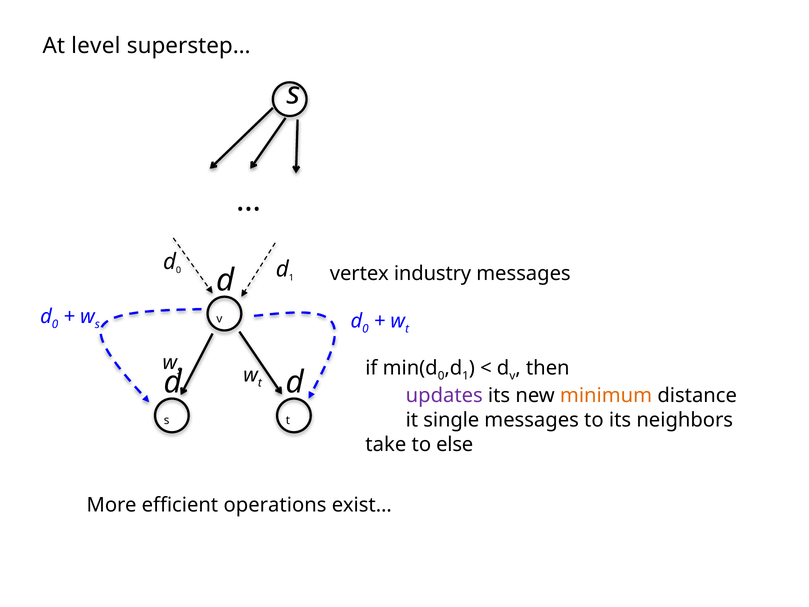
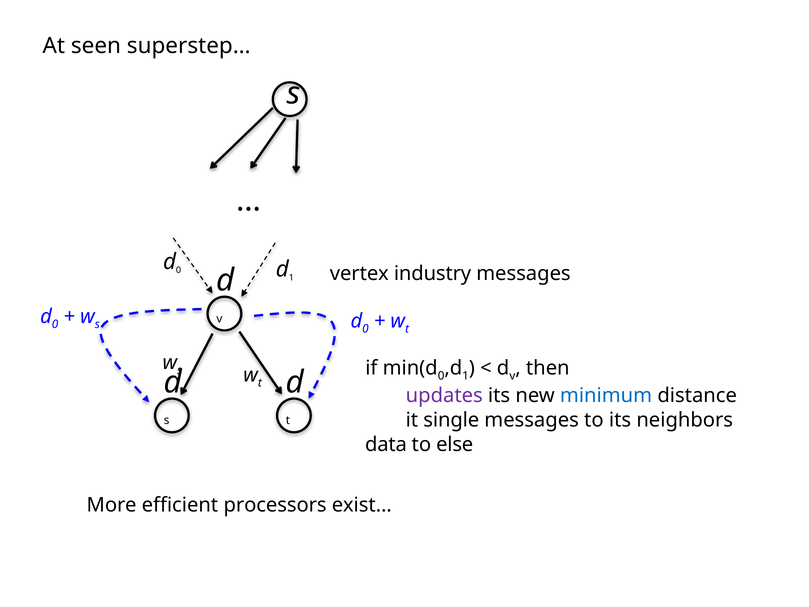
level: level -> seen
minimum colour: orange -> blue
take: take -> data
operations: operations -> processors
